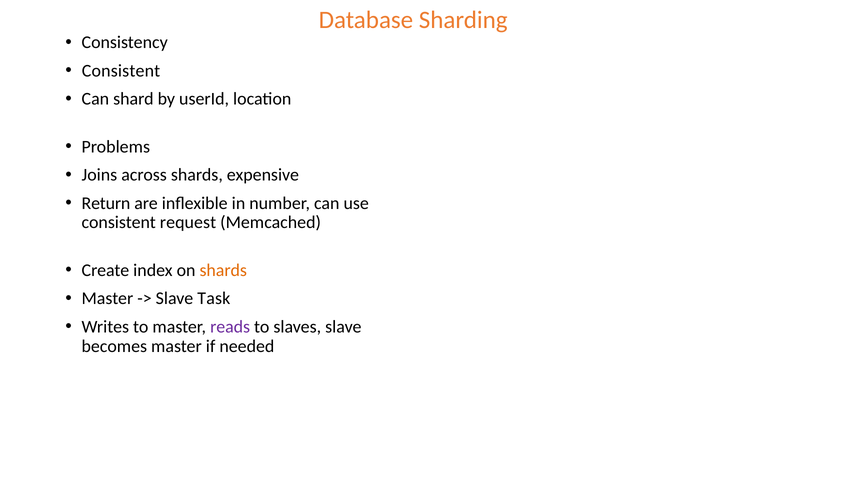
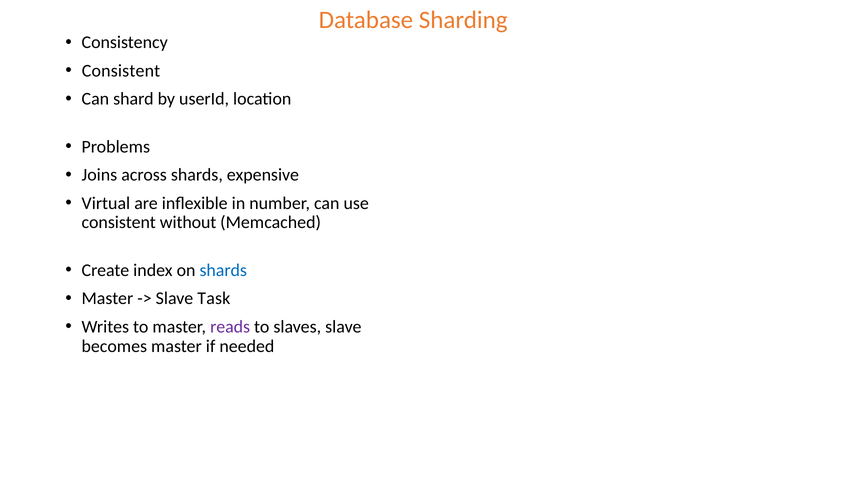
Return: Return -> Virtual
request: request -> without
shards at (223, 270) colour: orange -> blue
